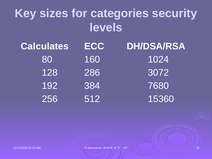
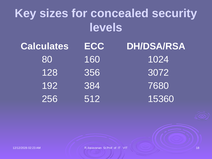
categories: categories -> concealed
286: 286 -> 356
